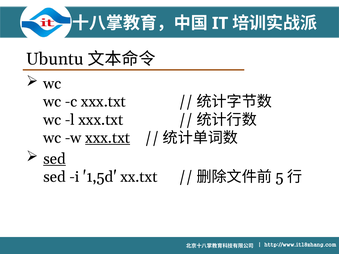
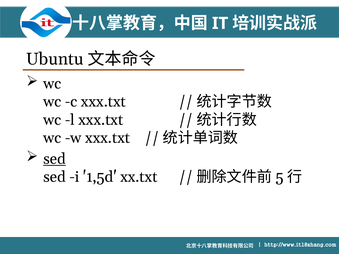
xxx.txt at (108, 138) underline: present -> none
